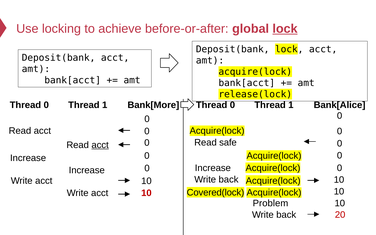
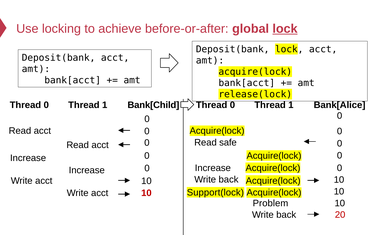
Bank[More: Bank[More -> Bank[Child
acct at (100, 145) underline: present -> none
Covered(lock: Covered(lock -> Support(lock
